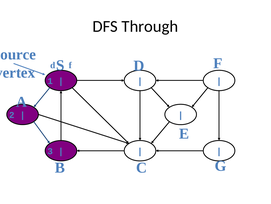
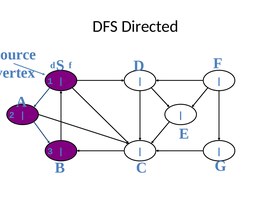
Through: Through -> Directed
